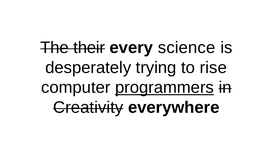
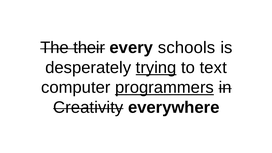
science: science -> schools
trying underline: none -> present
rise: rise -> text
